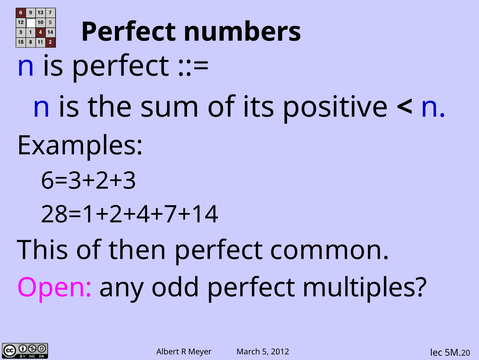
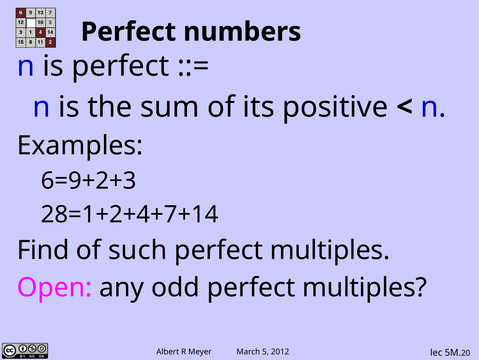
6=3+2+3: 6=3+2+3 -> 6=9+2+3
This: This -> Find
then: then -> such
common at (330, 250): common -> multiples
